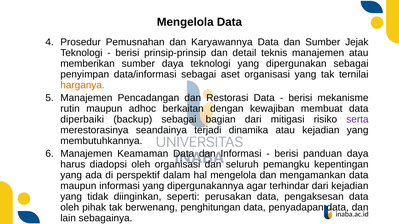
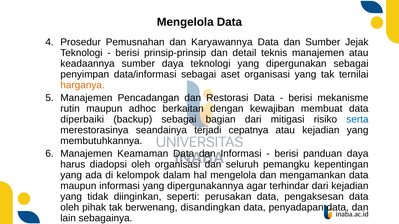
memberikan: memberikan -> keadaannya
serta colour: purple -> blue
dinamika: dinamika -> cepatnya
perspektif: perspektif -> kelompok
penghitungan: penghitungan -> disandingkan
